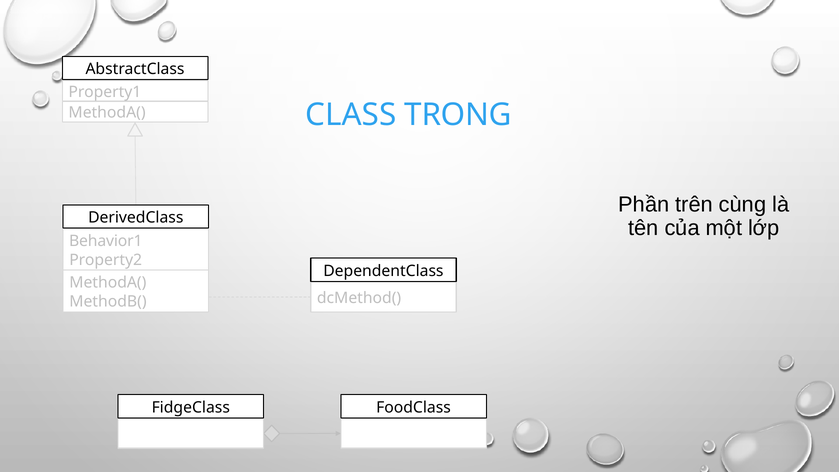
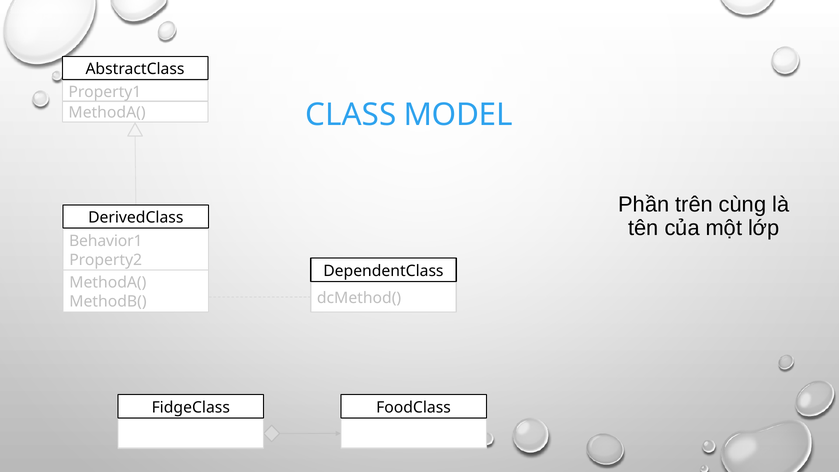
TRONG: TRONG -> MODEL
